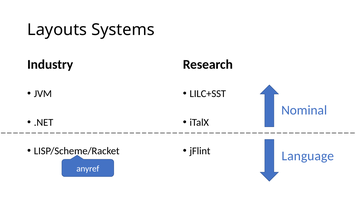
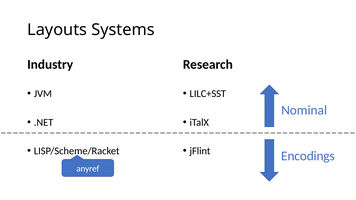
Language: Language -> Encodings
